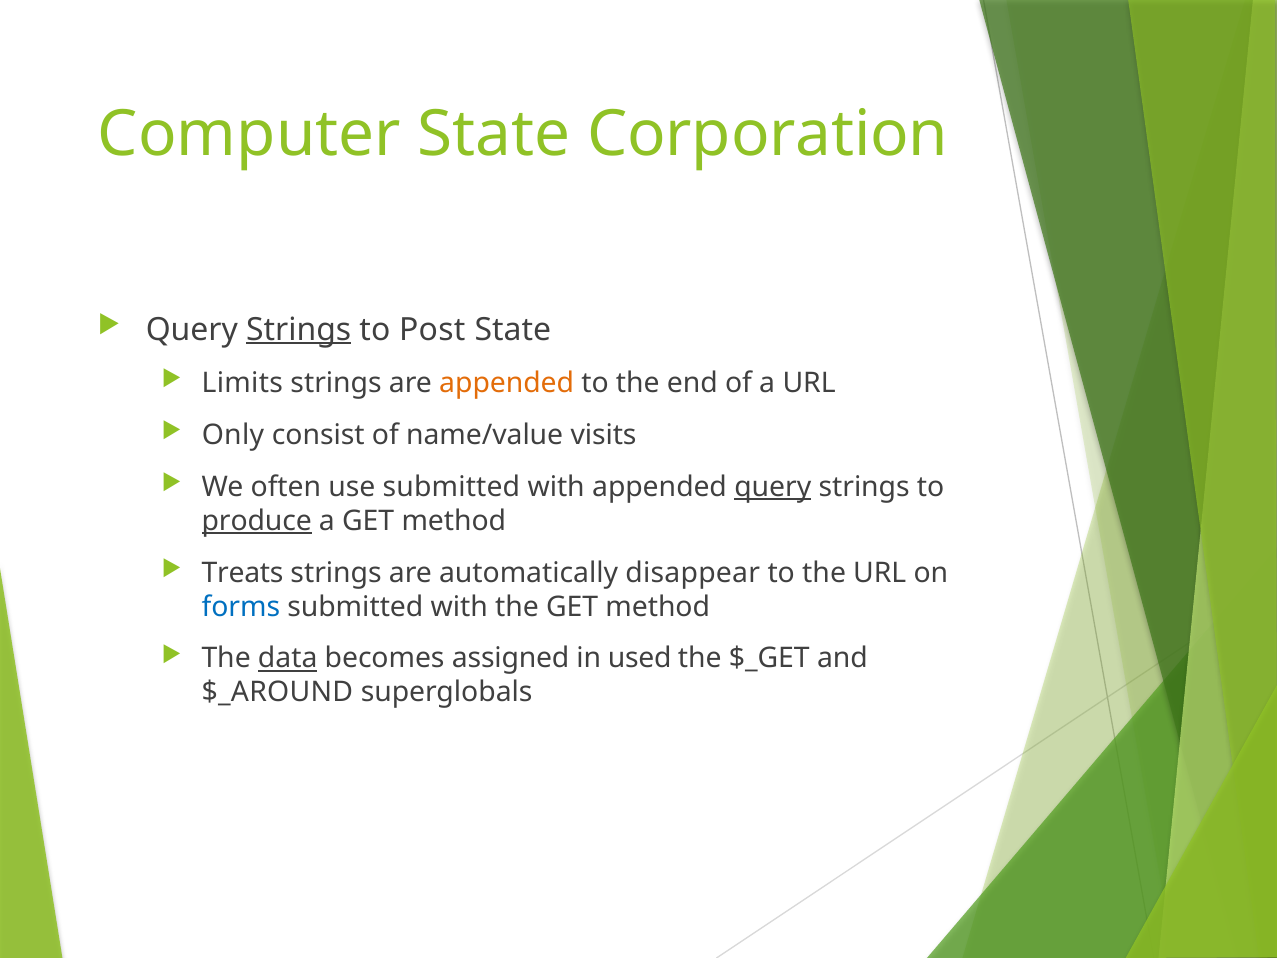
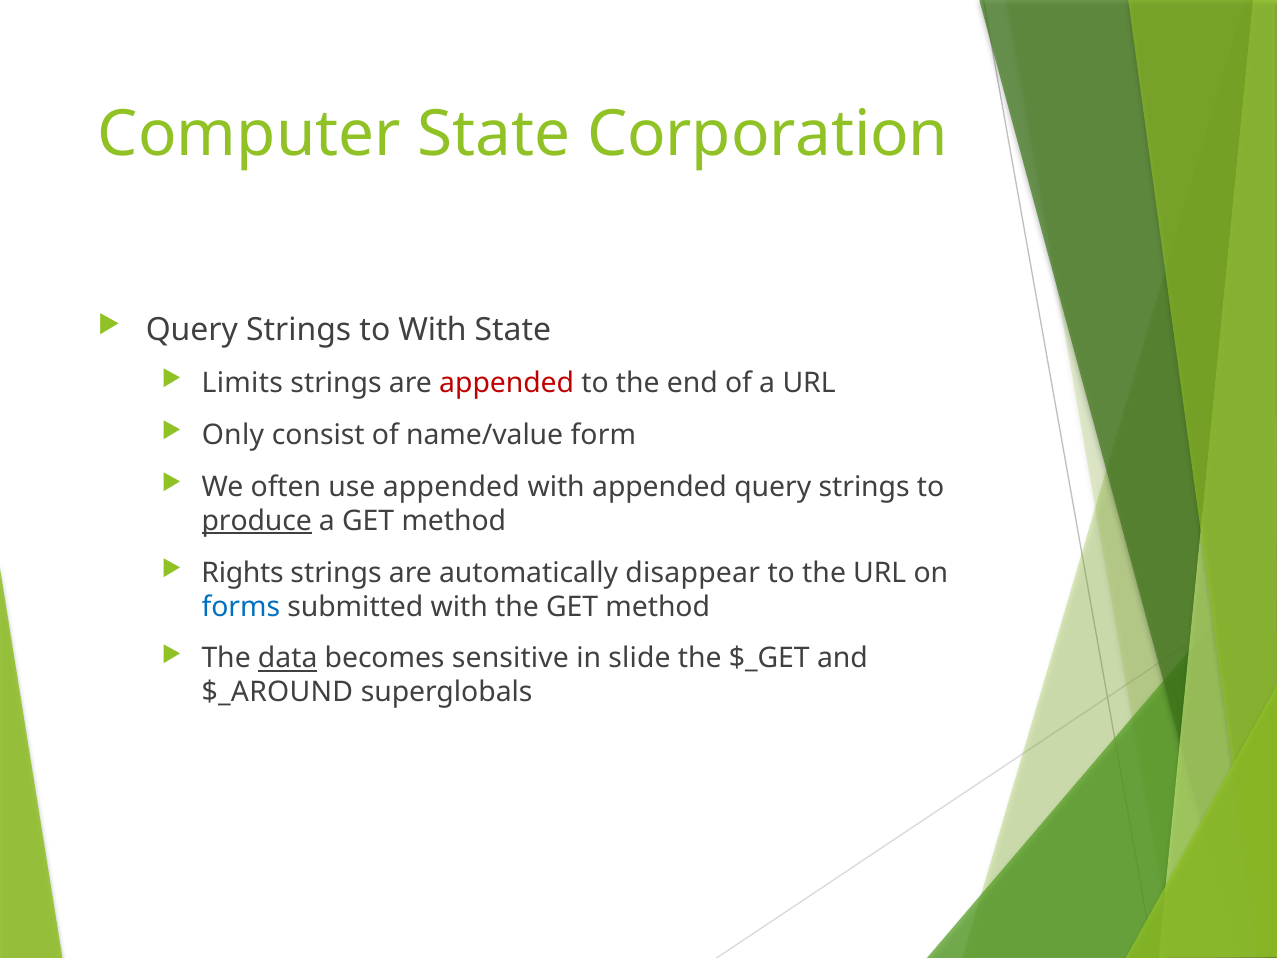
Strings at (299, 330) underline: present -> none
to Post: Post -> With
appended at (507, 383) colour: orange -> red
visits: visits -> form
use submitted: submitted -> appended
query at (773, 487) underline: present -> none
Treats: Treats -> Rights
assigned: assigned -> sensitive
used: used -> slide
